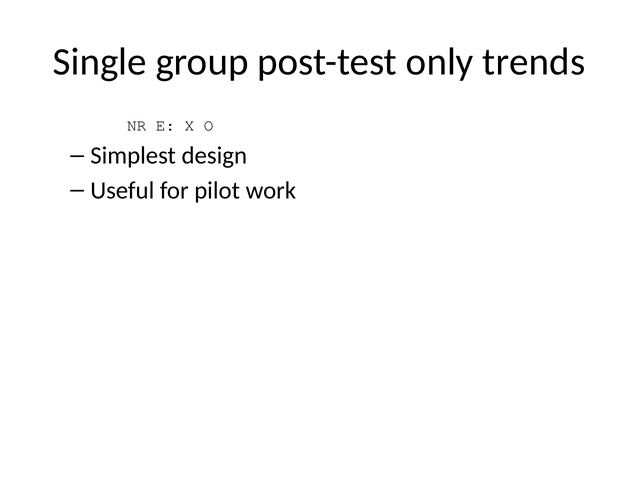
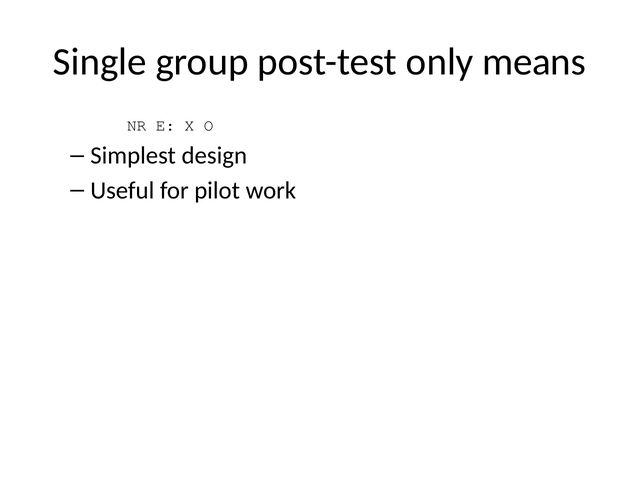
trends: trends -> means
